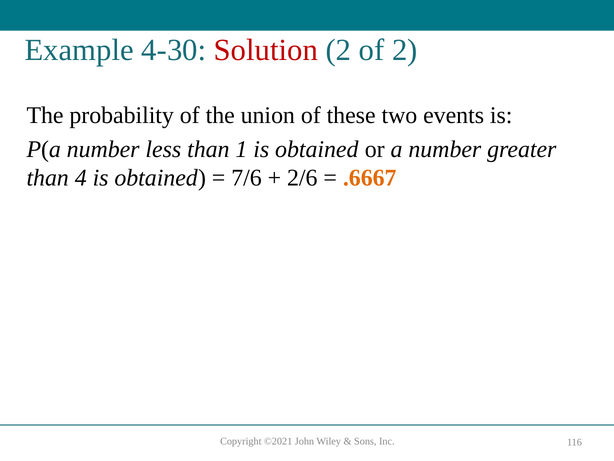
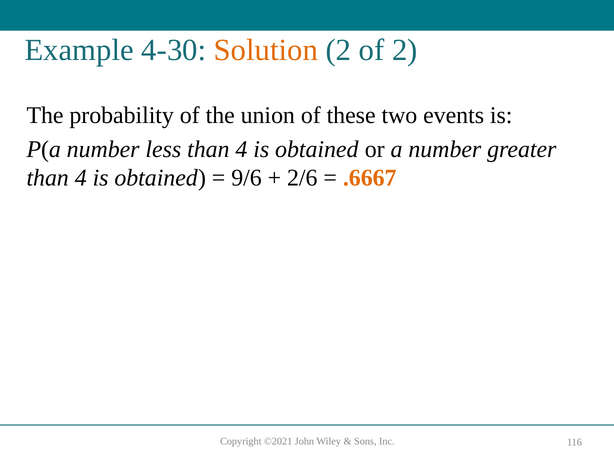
Solution colour: red -> orange
less than 1: 1 -> 4
7/6: 7/6 -> 9/6
